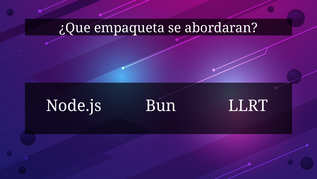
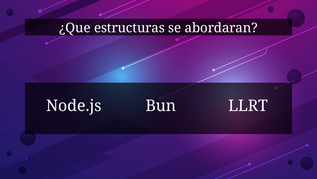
empaqueta: empaqueta -> estructuras
